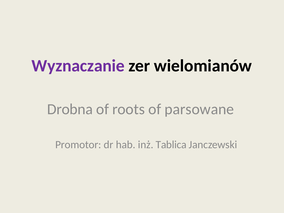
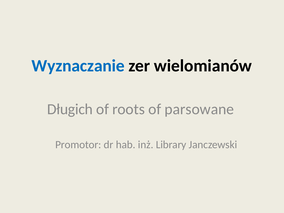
Wyznaczanie colour: purple -> blue
Drobna: Drobna -> Długich
Tablica: Tablica -> Library
